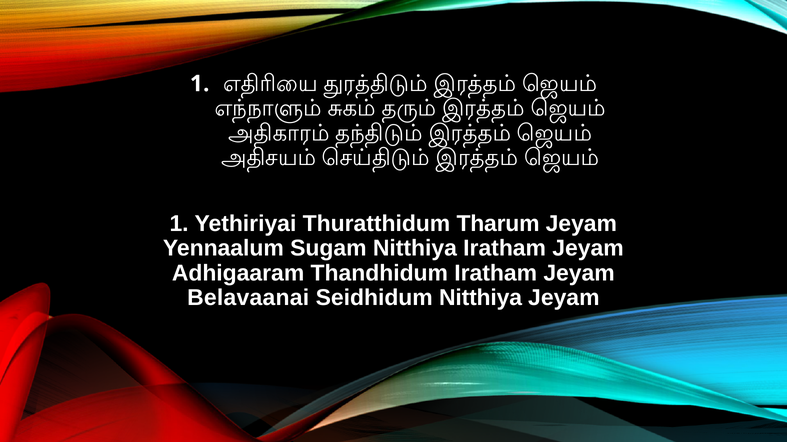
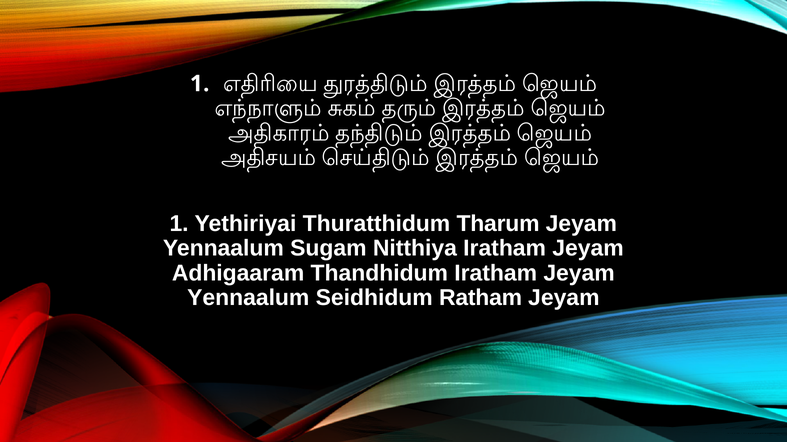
Belavaanai at (248, 298): Belavaanai -> Yennaalum
Seidhidum Nitthiya: Nitthiya -> Ratham
